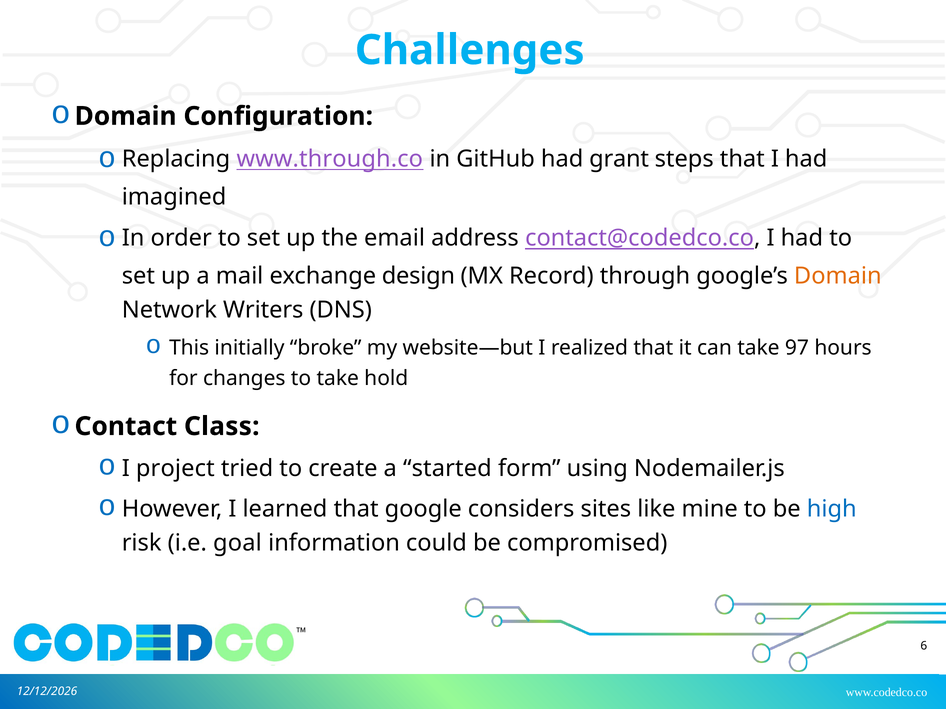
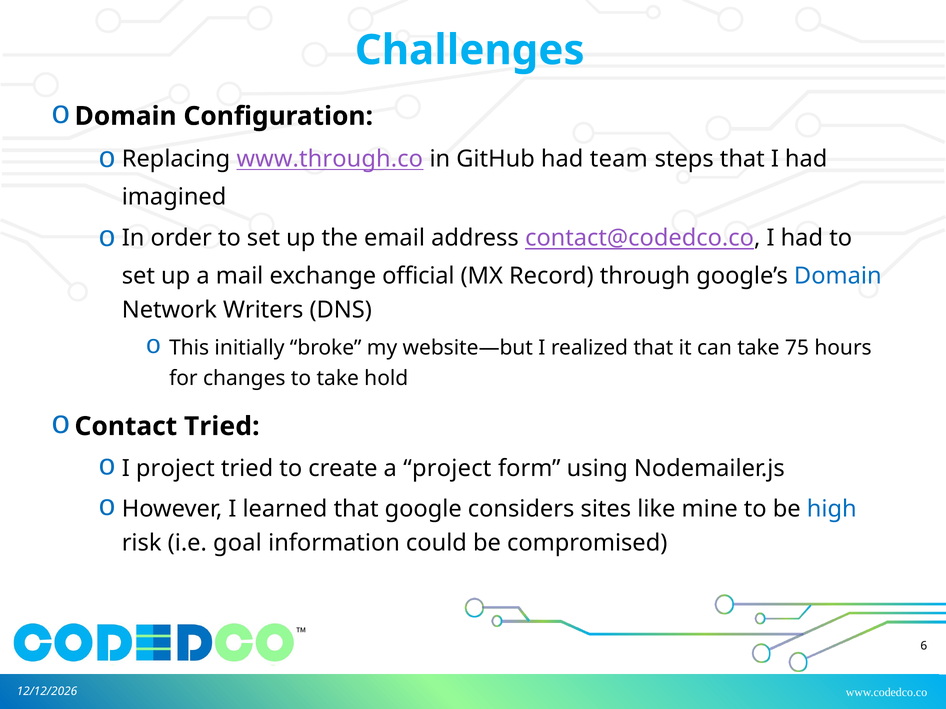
grant: grant -> team
design: design -> official
Domain at (838, 276) colour: orange -> blue
97: 97 -> 75
Contact Class: Class -> Tried
a started: started -> project
